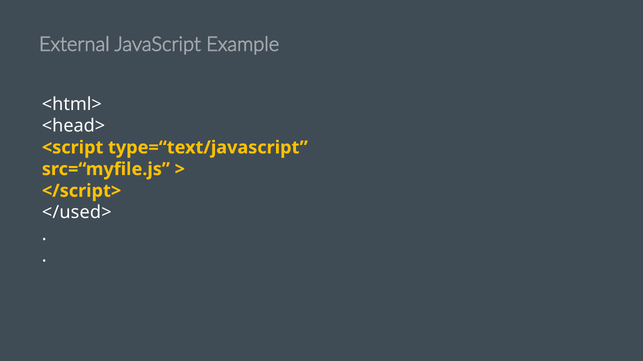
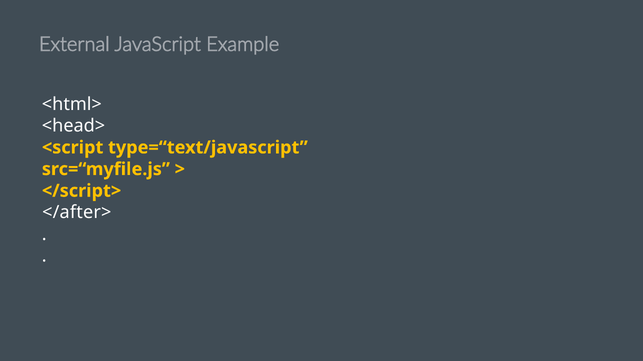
</used>: </used> -> </after>
